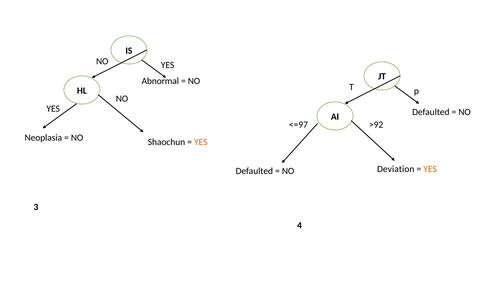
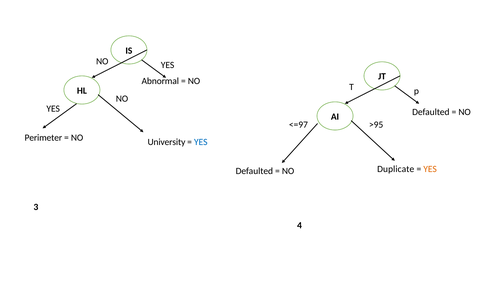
>92: >92 -> >95
Neoplasia: Neoplasia -> Perimeter
Shaochun: Shaochun -> University
YES at (201, 142) colour: orange -> blue
Deviation: Deviation -> Duplicate
